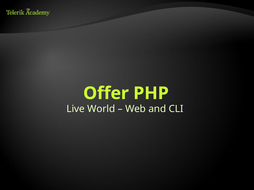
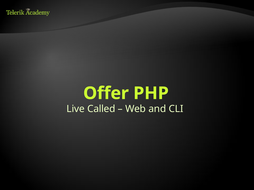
World: World -> Called
